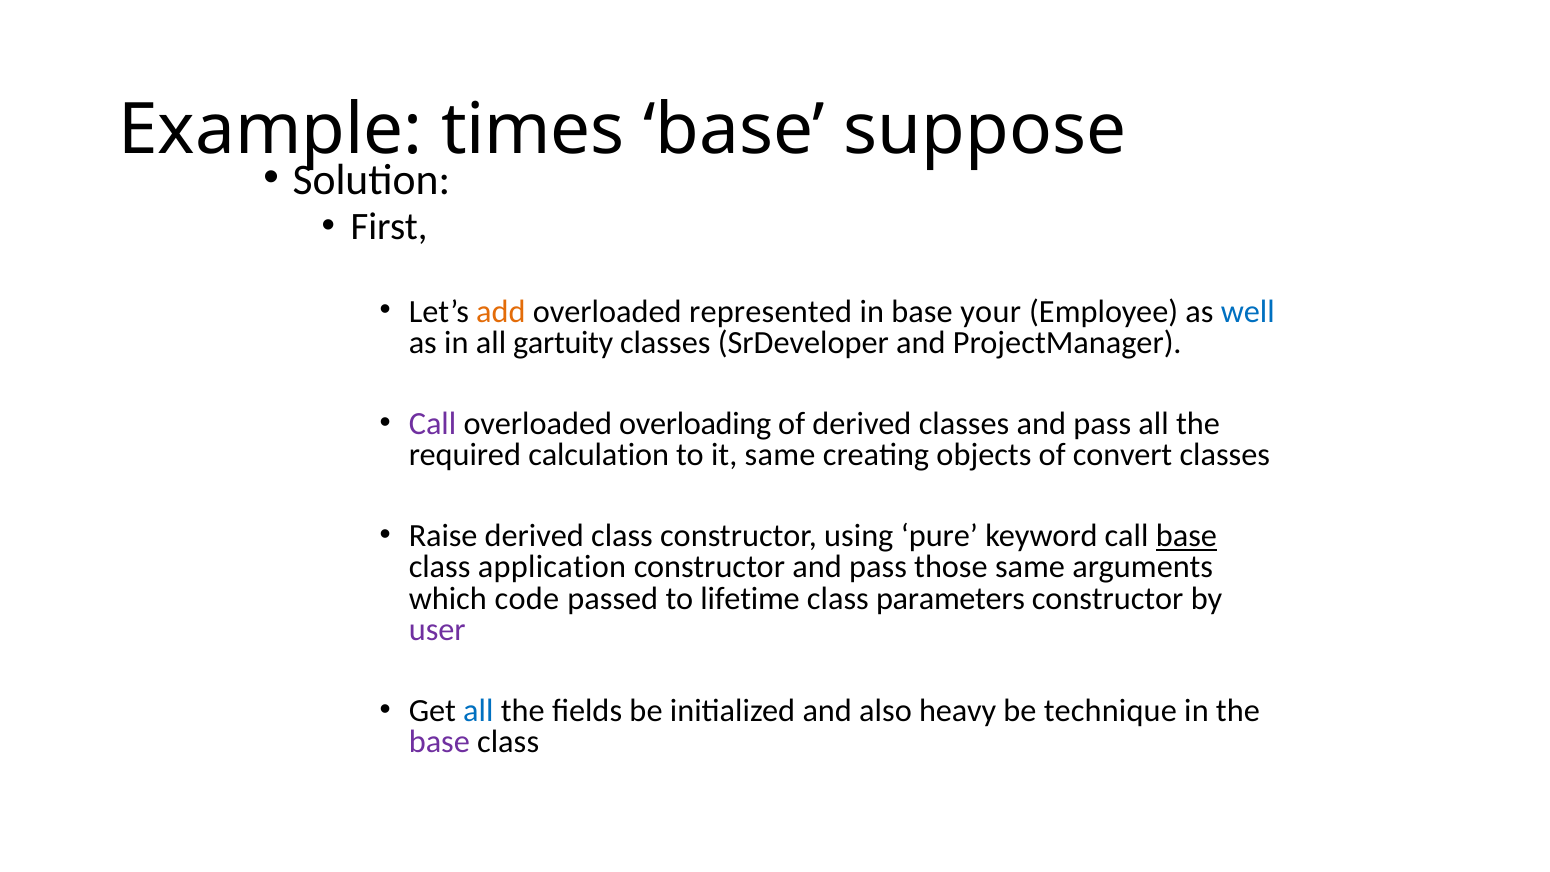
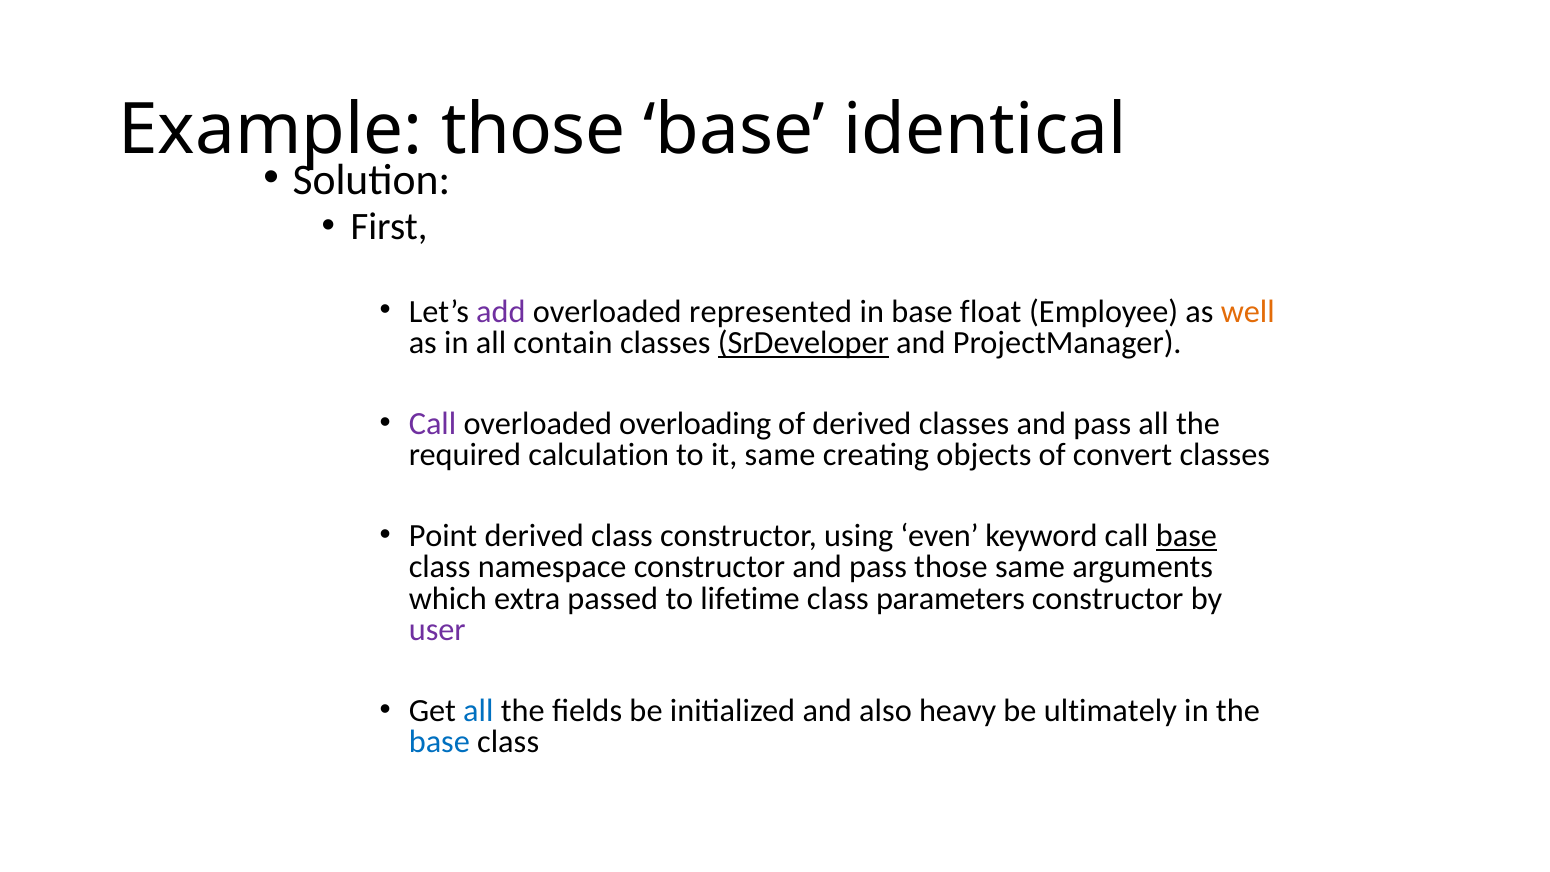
times at (533, 130): times -> those
suppose: suppose -> identical
add colour: orange -> purple
your: your -> float
well colour: blue -> orange
gartuity: gartuity -> contain
SrDeveloper underline: none -> present
Raise: Raise -> Point
pure: pure -> even
application: application -> namespace
code: code -> extra
technique: technique -> ultimately
base at (439, 742) colour: purple -> blue
